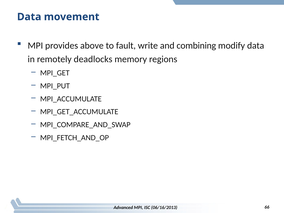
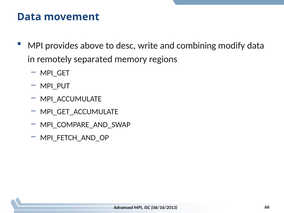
fault: fault -> desc
deadlocks: deadlocks -> separated
